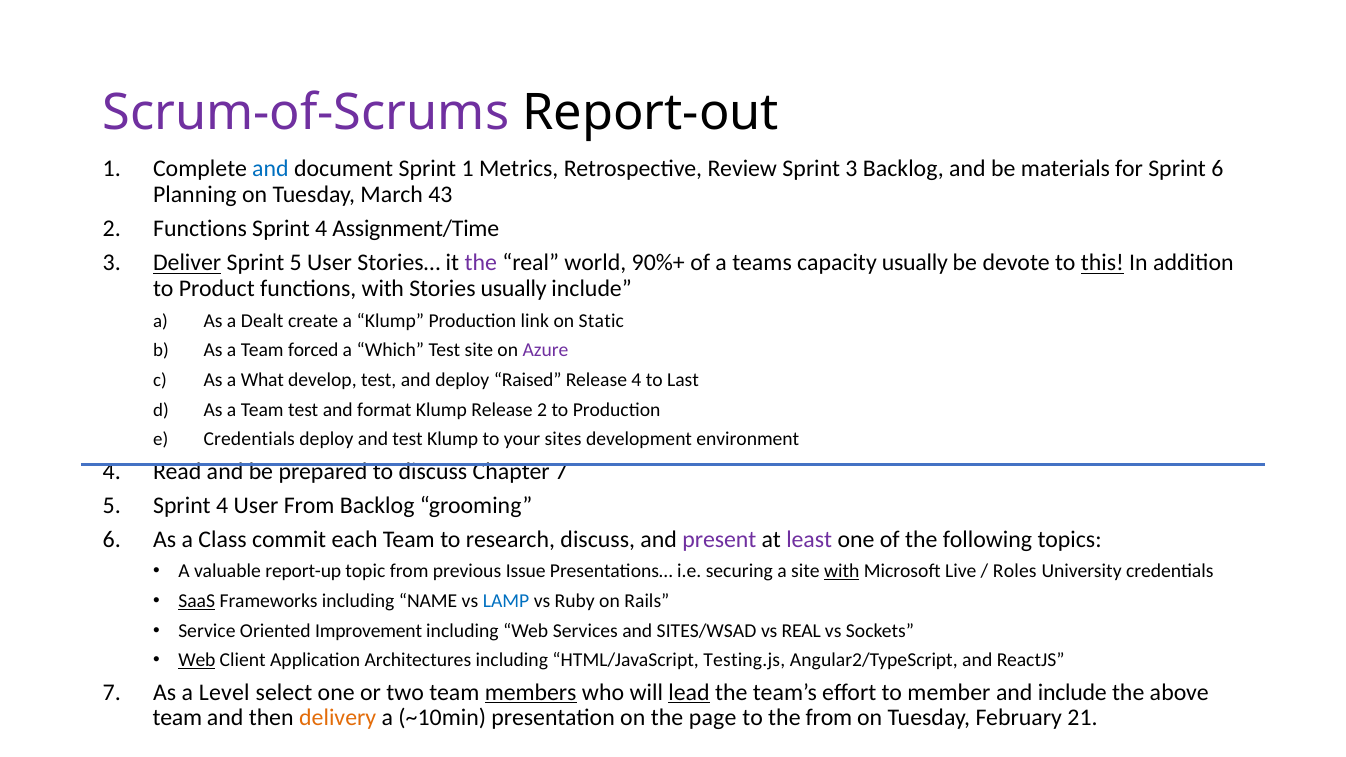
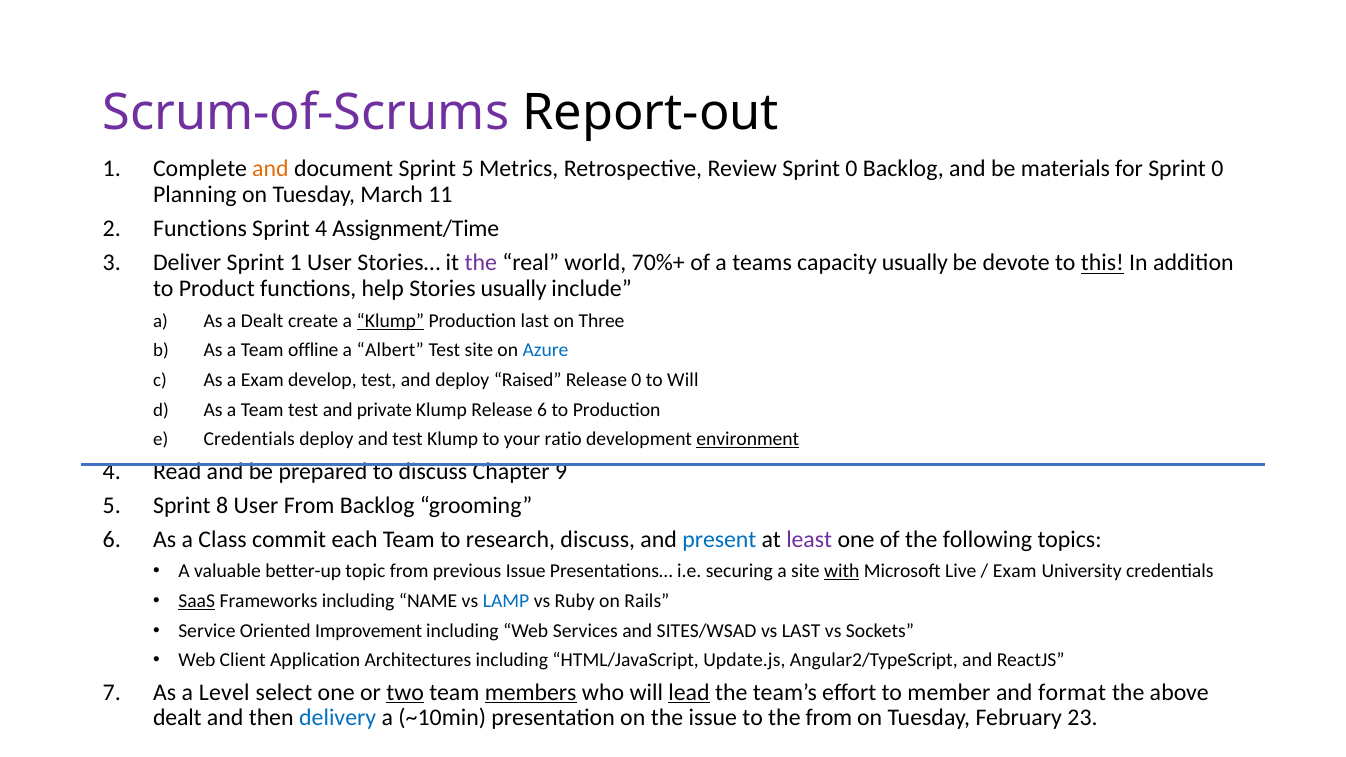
and at (270, 169) colour: blue -> orange
Sprint 1: 1 -> 5
Review Sprint 3: 3 -> 0
for Sprint 6: 6 -> 0
43: 43 -> 11
Deliver underline: present -> none
Sprint 5: 5 -> 1
90%+: 90%+ -> 70%+
functions with: with -> help
Klump at (390, 321) underline: none -> present
Production link: link -> last
Static: Static -> Three
forced: forced -> offline
Which: Which -> Albert
Azure colour: purple -> blue
a What: What -> Exam
Release 4: 4 -> 0
to Last: Last -> Will
format: format -> private
Release 2: 2 -> 6
sites: sites -> ratio
environment underline: none -> present
Chapter 7: 7 -> 9
5 Sprint 4: 4 -> 8
present colour: purple -> blue
report-up: report-up -> better-up
Roles at (1015, 572): Roles -> Exam
vs REAL: REAL -> LAST
Web at (197, 660) underline: present -> none
Testing.js: Testing.js -> Update.js
two underline: none -> present
and include: include -> format
team at (177, 718): team -> dealt
delivery colour: orange -> blue
the page: page -> issue
21: 21 -> 23
